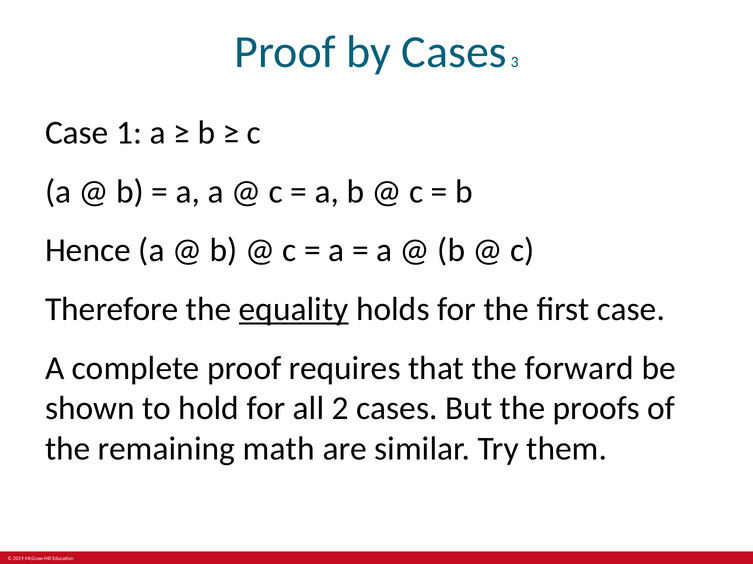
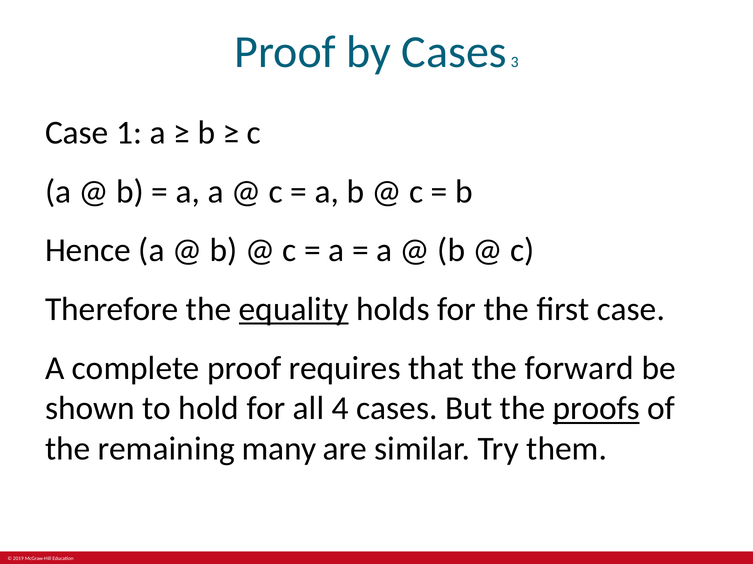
2: 2 -> 4
proofs underline: none -> present
math: math -> many
